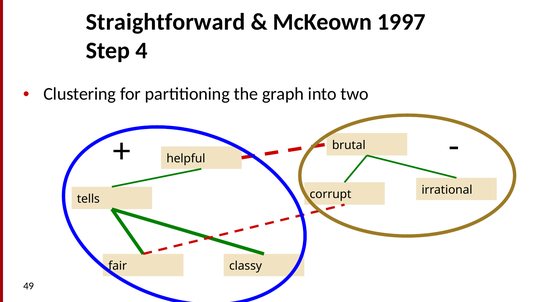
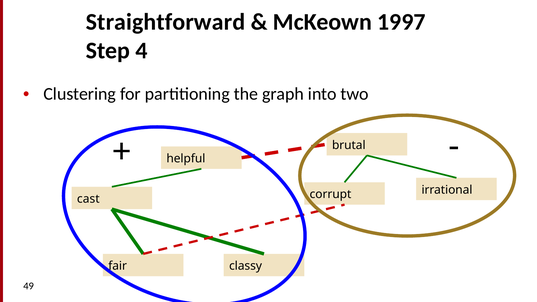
tells: tells -> cast
